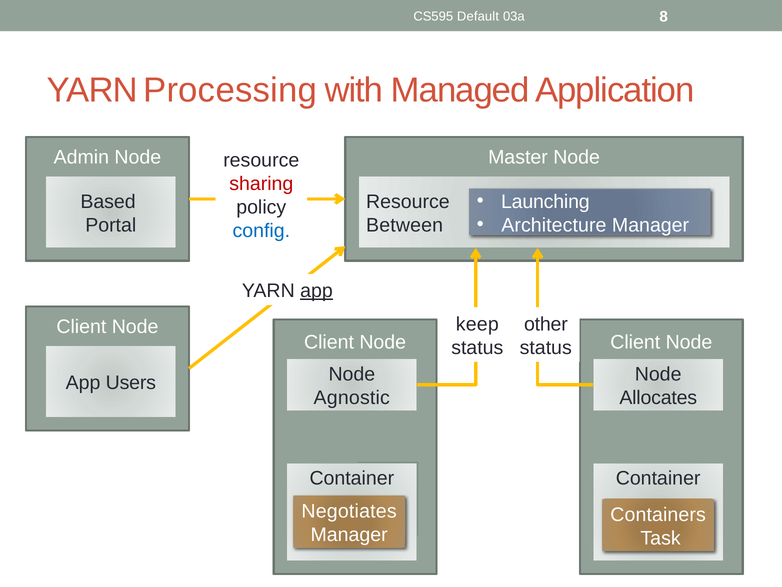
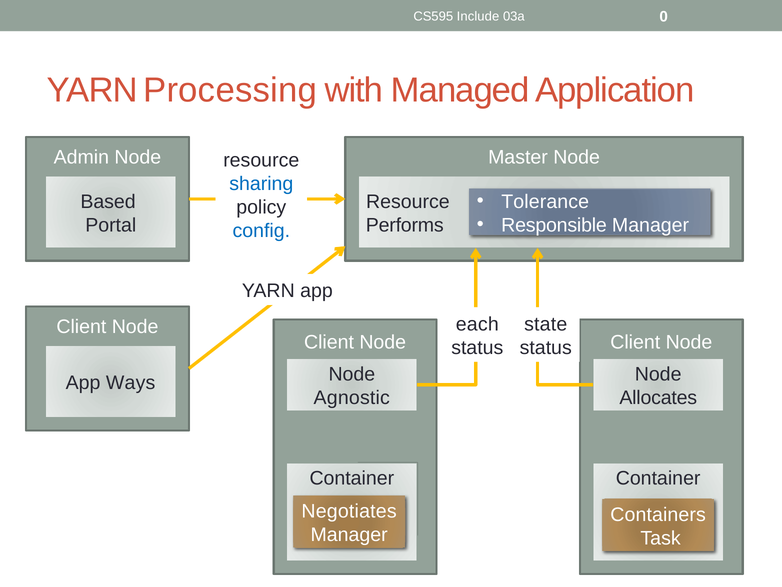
Default: Default -> Include
8: 8 -> 0
sharing colour: red -> blue
Launching: Launching -> Tolerance
Architecture: Architecture -> Responsible
Between: Between -> Performs
app at (316, 291) underline: present -> none
keep: keep -> each
other: other -> state
Users: Users -> Ways
